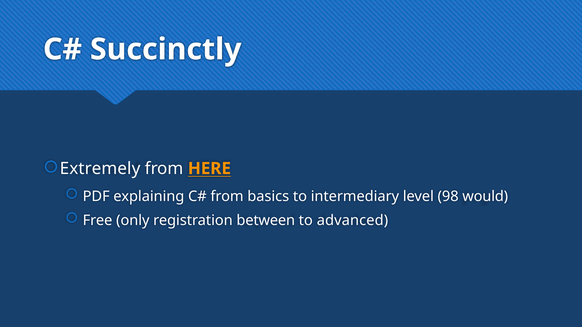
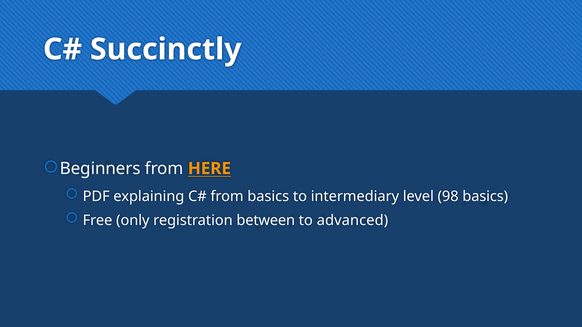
Extremely: Extremely -> Beginners
98 would: would -> basics
